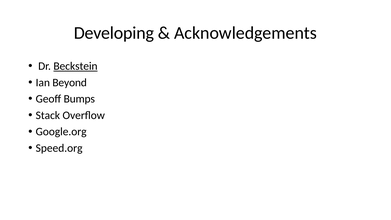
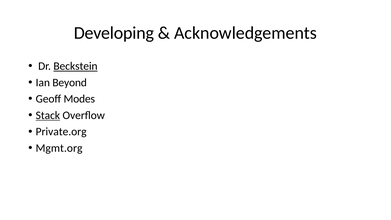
Bumps: Bumps -> Modes
Stack underline: none -> present
Google.org: Google.org -> Private.org
Speed.org: Speed.org -> Mgmt.org
